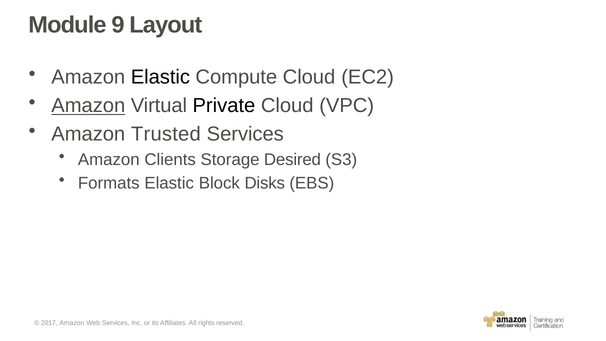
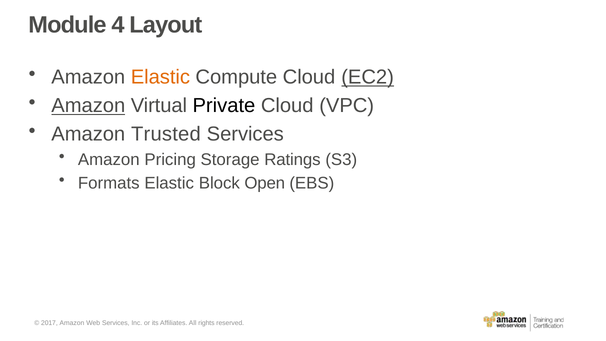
9: 9 -> 4
Elastic at (160, 77) colour: black -> orange
EC2 underline: none -> present
Clients: Clients -> Pricing
Desired: Desired -> Ratings
Disks: Disks -> Open
